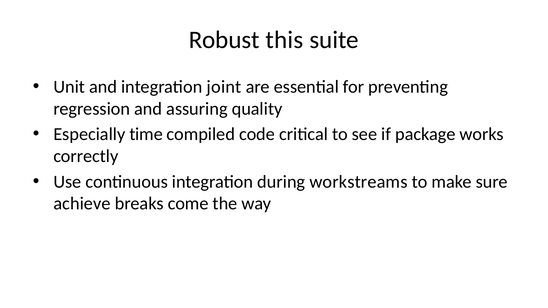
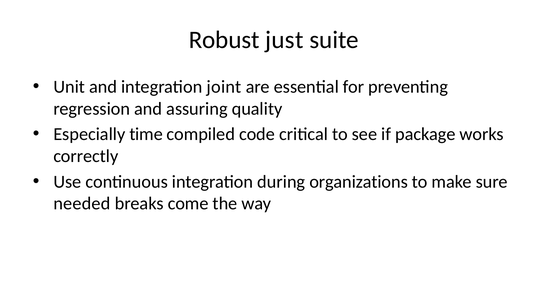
this: this -> just
workstreams: workstreams -> organizations
achieve: achieve -> needed
